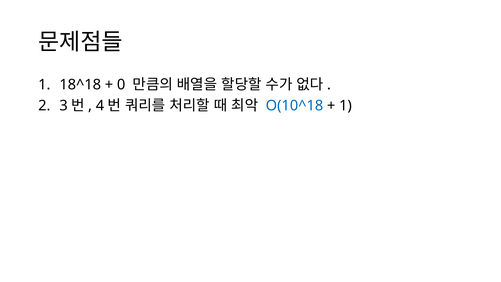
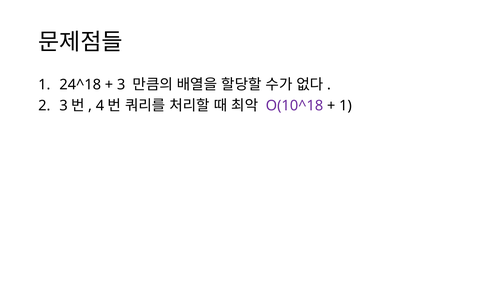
18^18: 18^18 -> 24^18
0 at (121, 85): 0 -> 3
O(10^18 colour: blue -> purple
